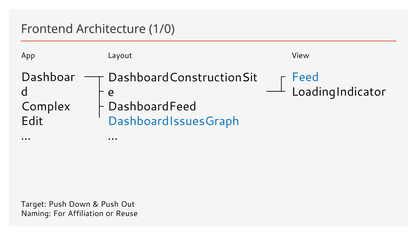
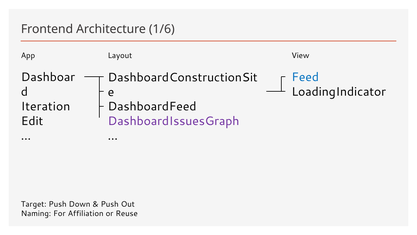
1/0: 1/0 -> 1/6
Complex: Complex -> Iteration
DashboardIssuesGraph colour: blue -> purple
